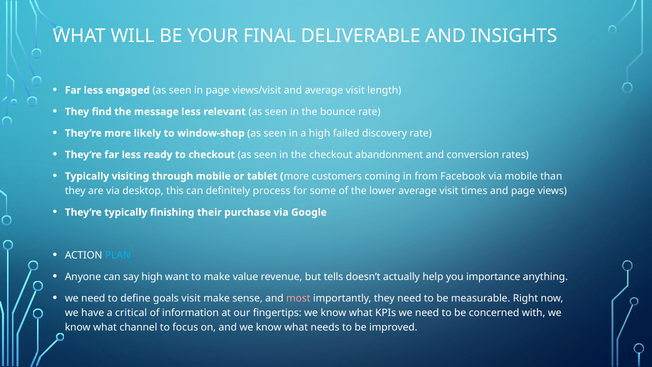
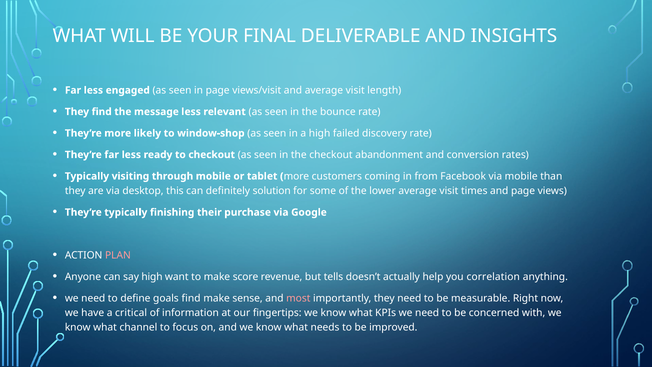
process: process -> solution
PLAN colour: light blue -> pink
value: value -> score
importance: importance -> correlation
goals visit: visit -> find
